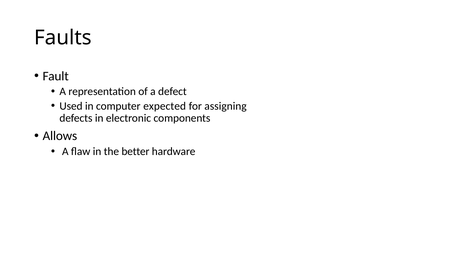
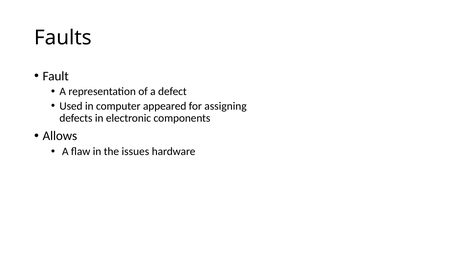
expected: expected -> appeared
better: better -> issues
